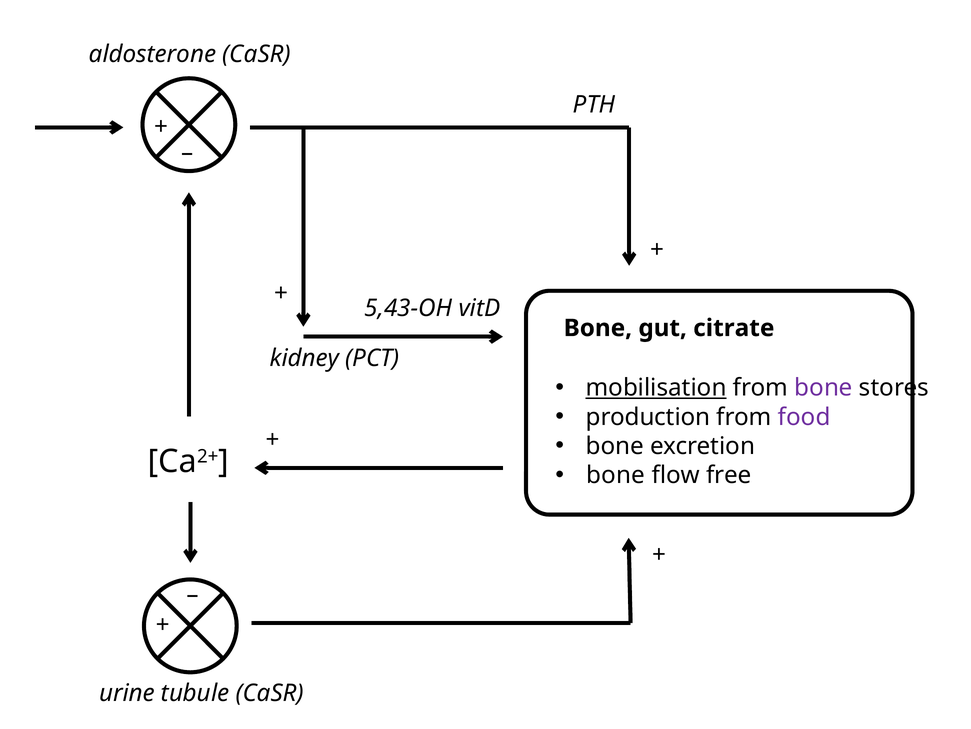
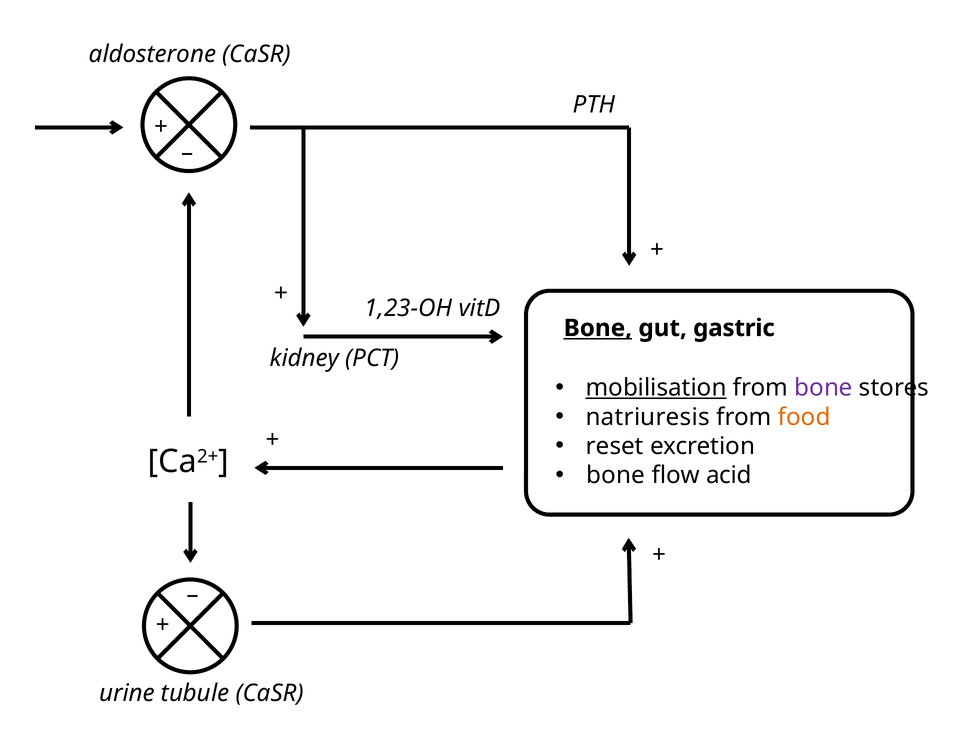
5,43-OH: 5,43-OH -> 1,23-OH
Bone at (598, 328) underline: none -> present
citrate: citrate -> gastric
production: production -> natriuresis
food colour: purple -> orange
bone at (615, 446): bone -> reset
free: free -> acid
